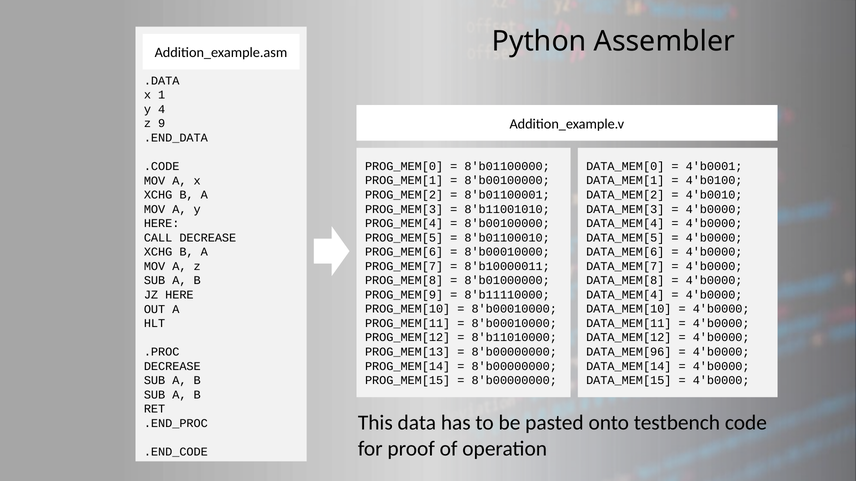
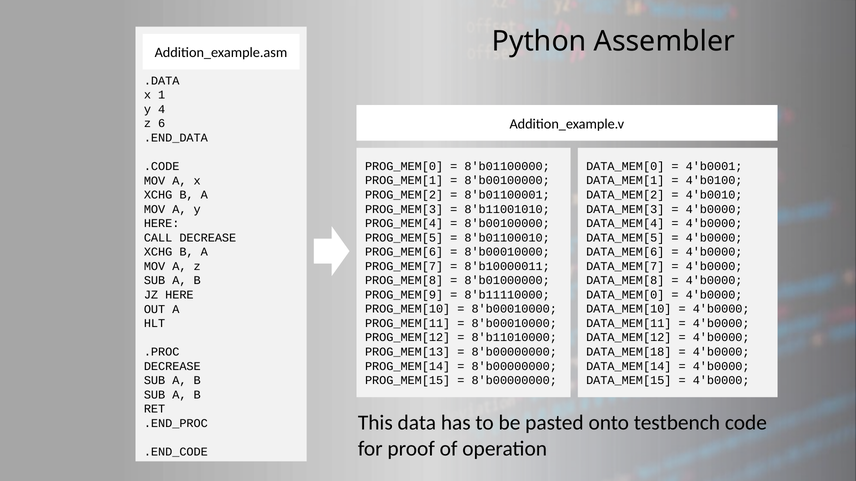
9: 9 -> 6
DATA_MEM[4 at (625, 295): DATA_MEM[4 -> DATA_MEM[0
DATA_MEM[96: DATA_MEM[96 -> DATA_MEM[18
